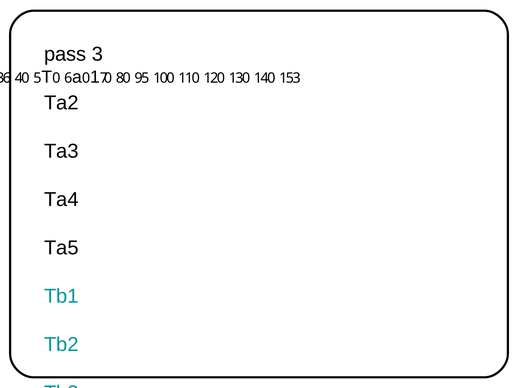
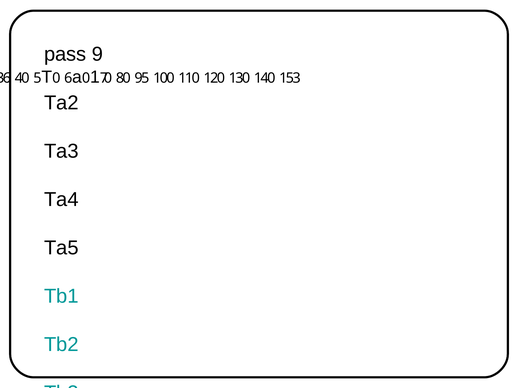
3: 3 -> 9
